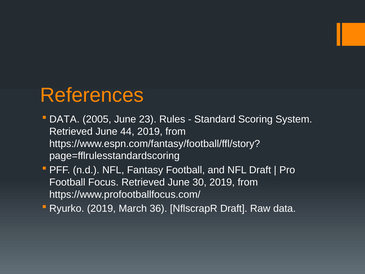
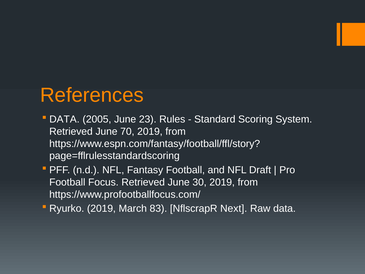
44: 44 -> 70
36: 36 -> 83
NflscrapR Draft: Draft -> Next
